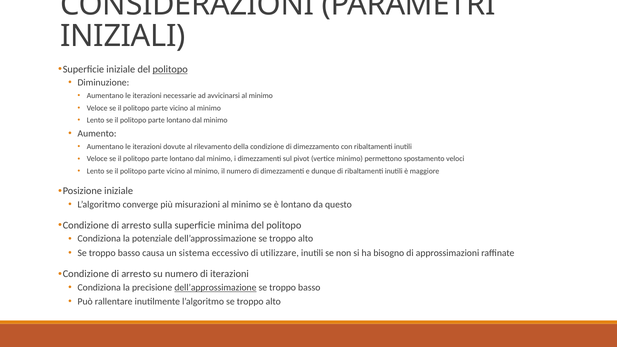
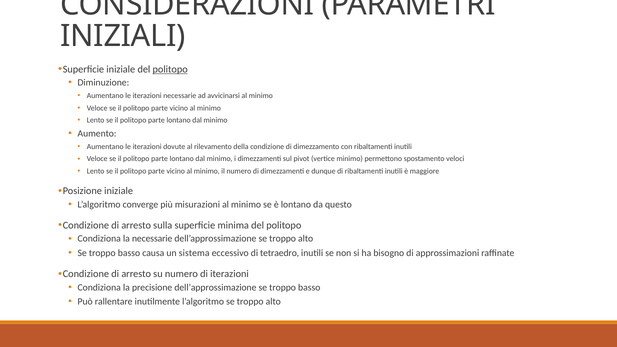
la potenziale: potenziale -> necessarie
utilizzare: utilizzare -> tetraedro
dell’approssimazione at (215, 287) underline: present -> none
